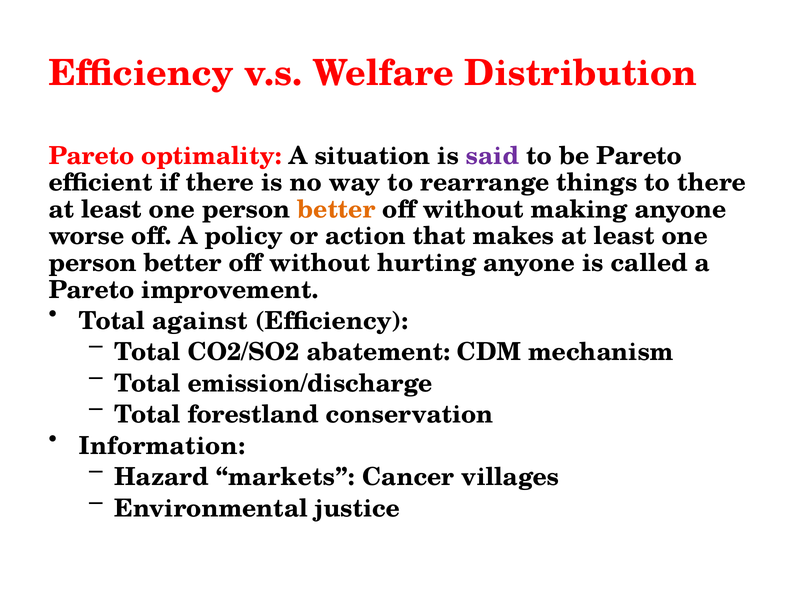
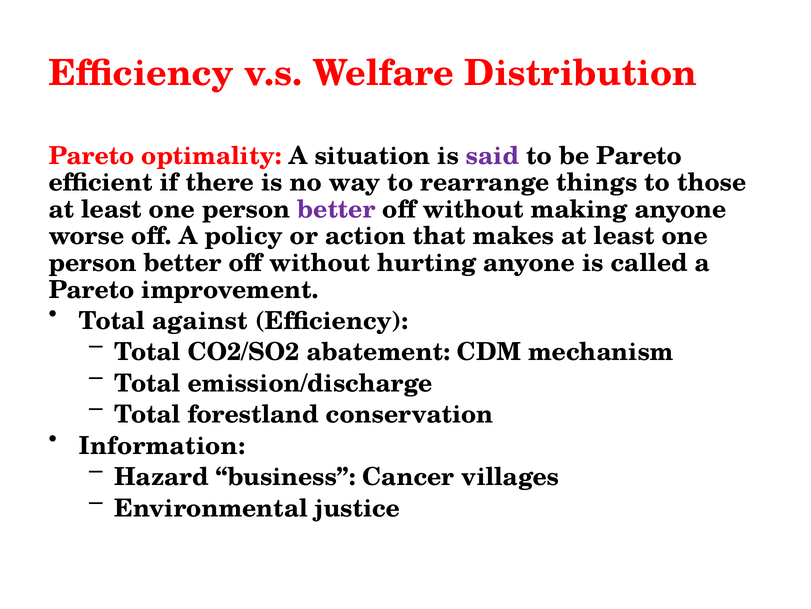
to there: there -> those
better at (336, 209) colour: orange -> purple
markets: markets -> business
